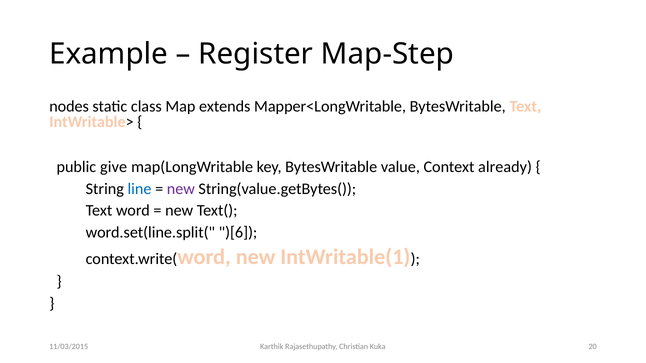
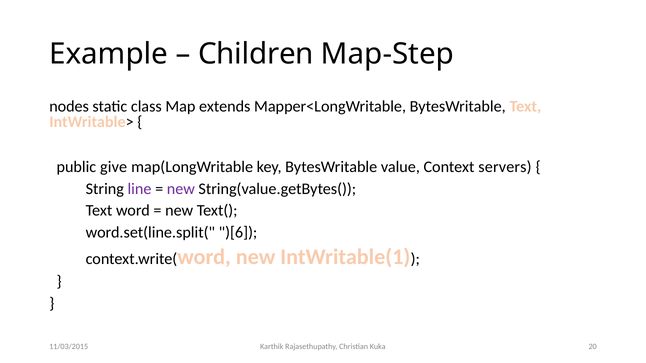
Register: Register -> Children
already: already -> servers
line colour: blue -> purple
